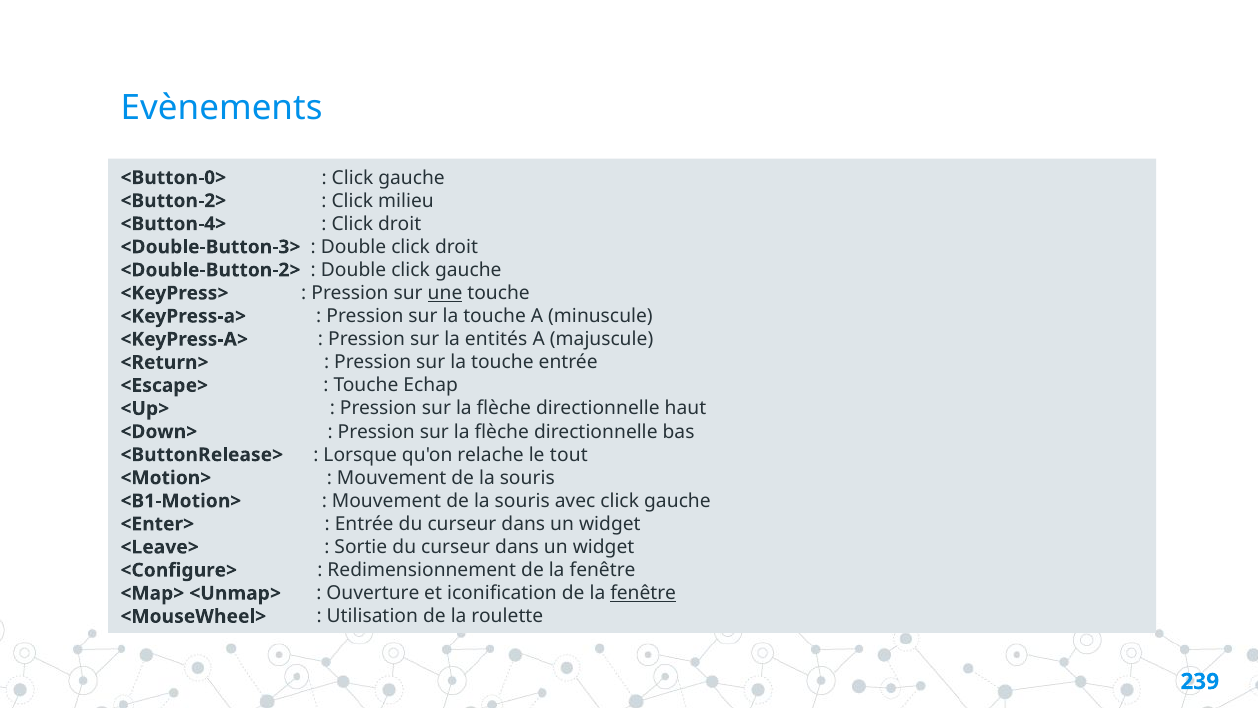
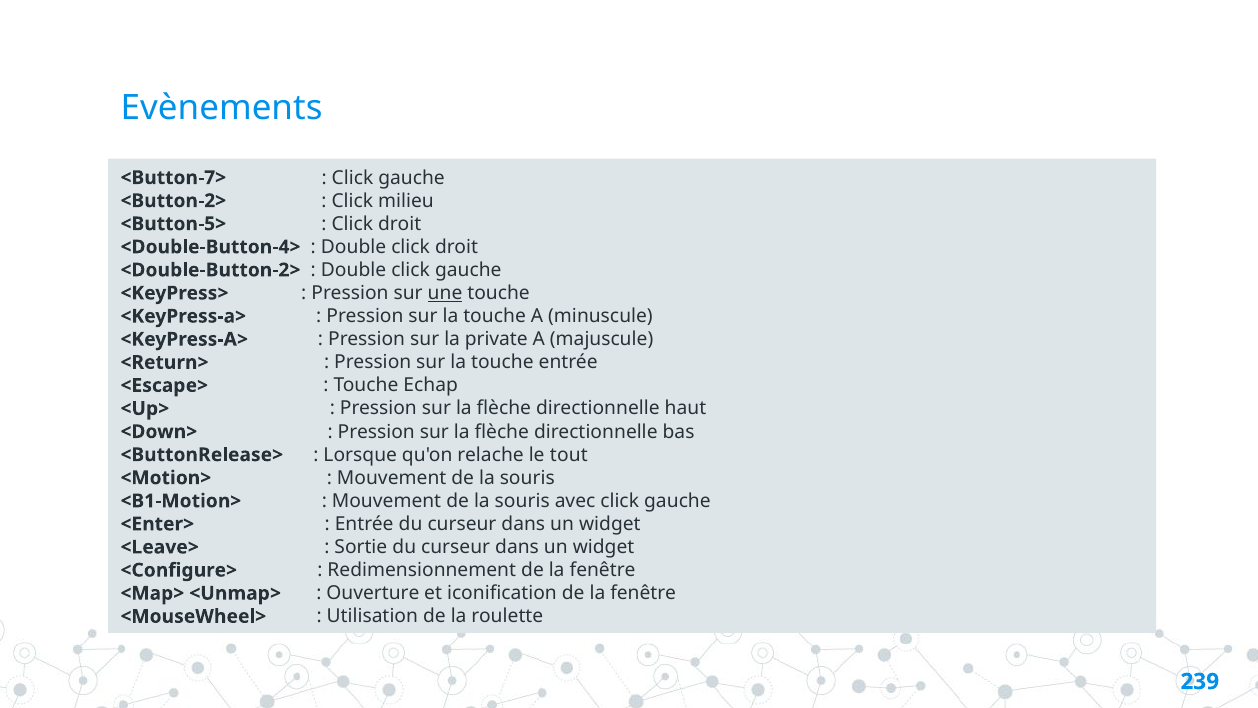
<Button-0>: <Button-0> -> <Button-7>
<Button-4>: <Button-4> -> <Button-5>
<Double-Button-3>: <Double-Button-3> -> <Double-Button-4>
entités: entités -> private
fenêtre at (643, 593) underline: present -> none
